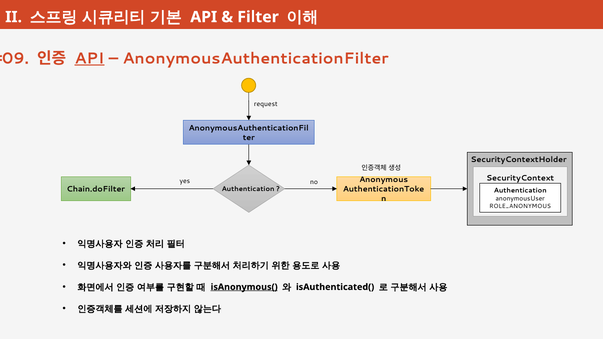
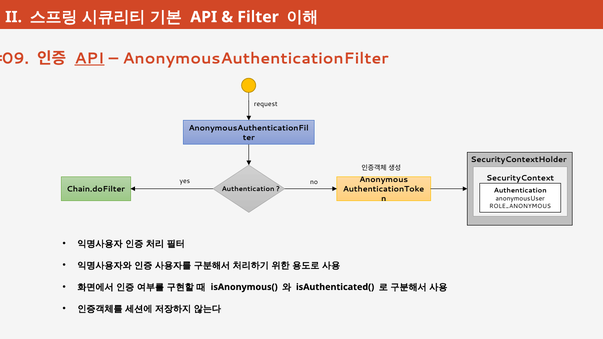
isAnonymous( underline: present -> none
